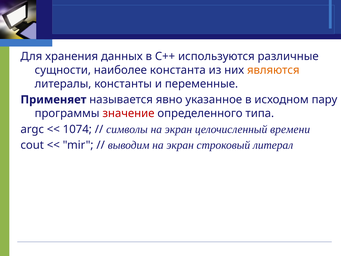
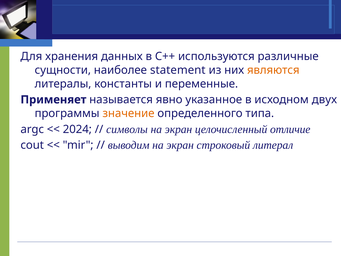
константа: константа -> statement
пару: пару -> двух
значение colour: red -> orange
1074: 1074 -> 2024
времени: времени -> отличие
